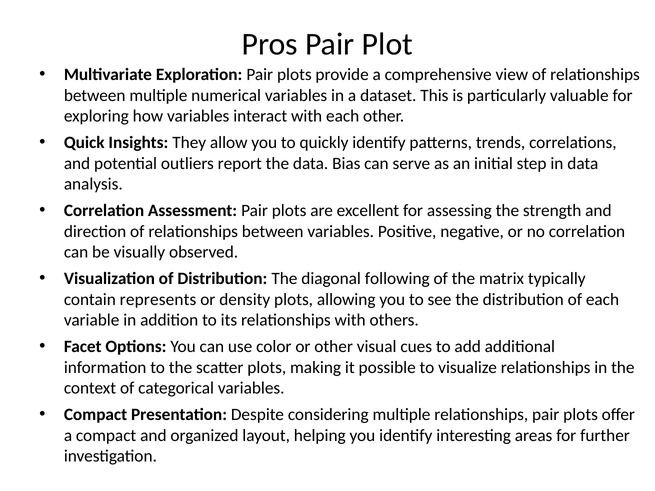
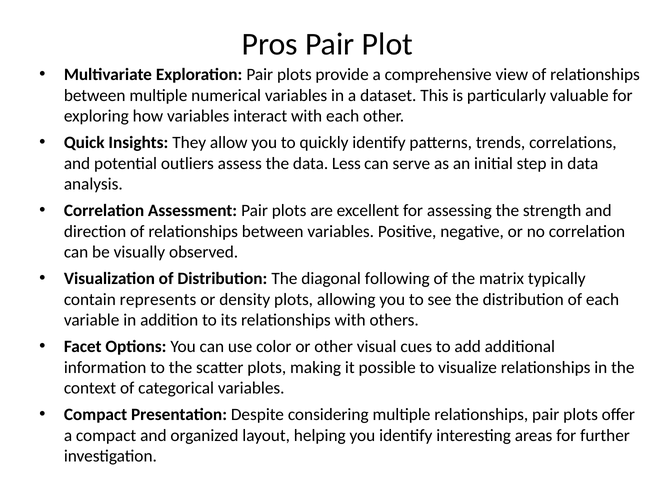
report: report -> assess
Bias: Bias -> Less
